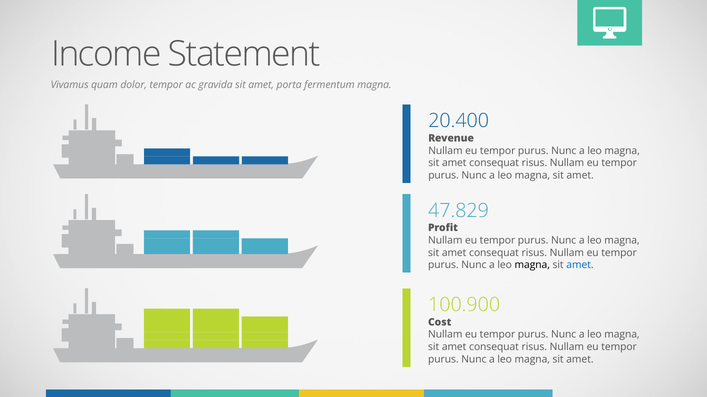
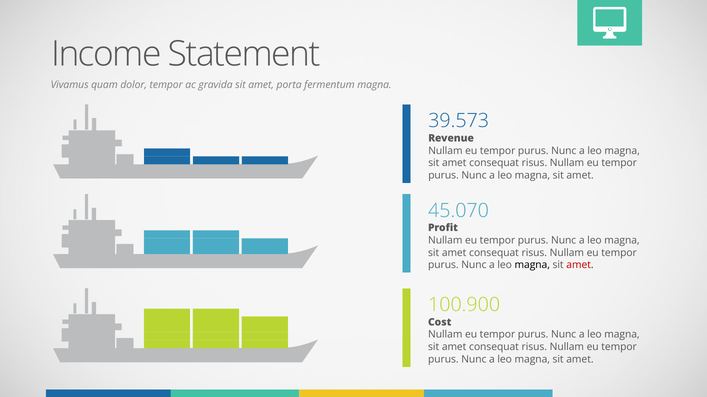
20.400: 20.400 -> 39.573
47.829: 47.829 -> 45.070
amet at (580, 266) colour: blue -> red
